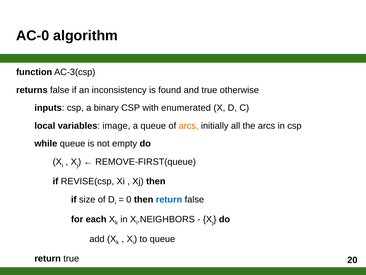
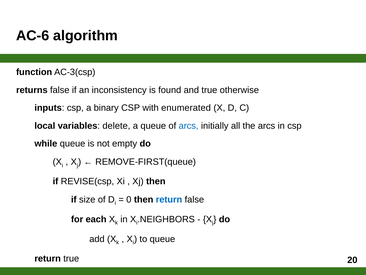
AC-0: AC-0 -> AC-6
image: image -> delete
arcs at (189, 126) colour: orange -> blue
